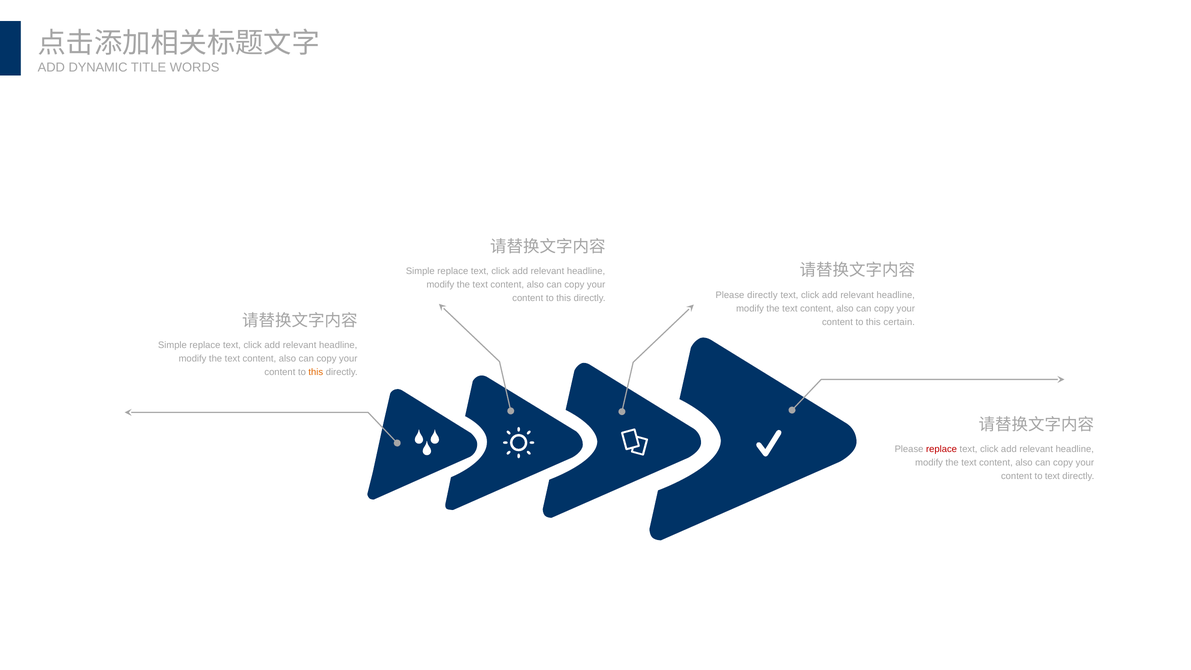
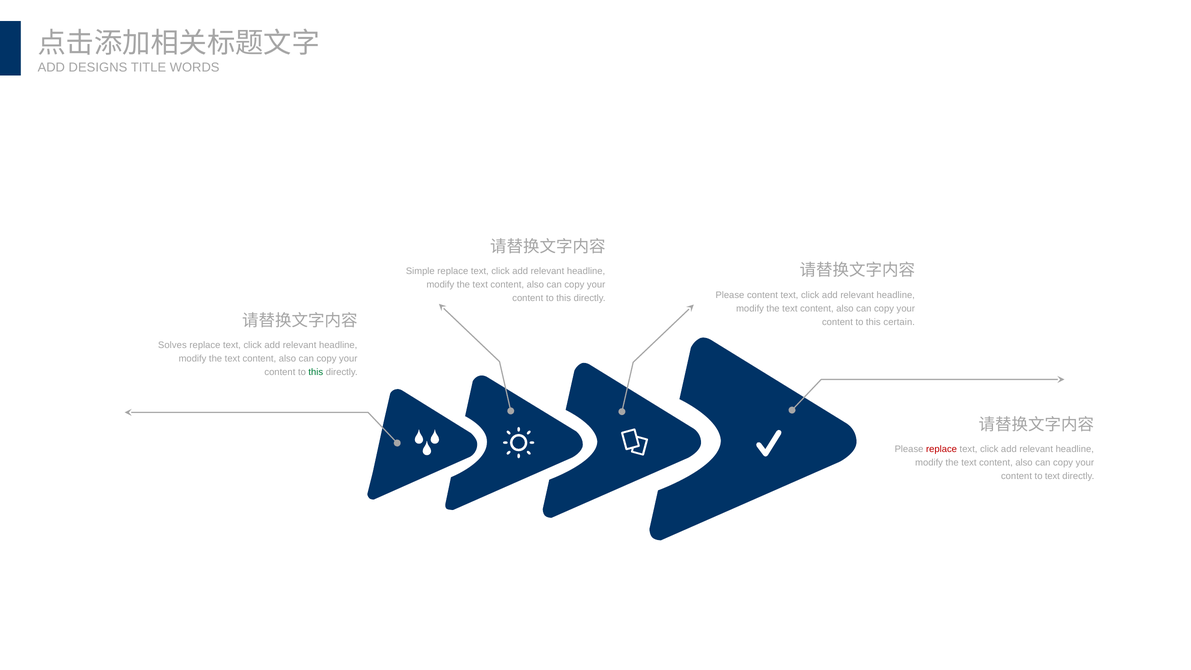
DYNAMIC: DYNAMIC -> DESIGNS
Please directly: directly -> content
Simple at (172, 345): Simple -> Solves
this at (316, 372) colour: orange -> green
